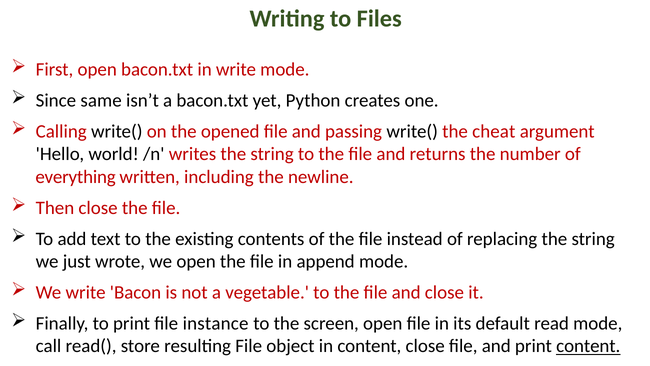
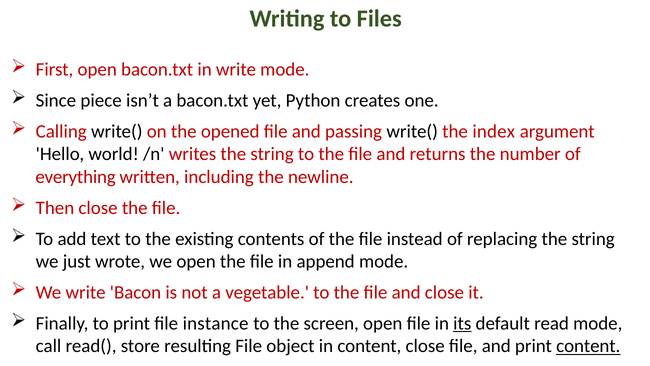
same: same -> piece
cheat: cheat -> index
its underline: none -> present
